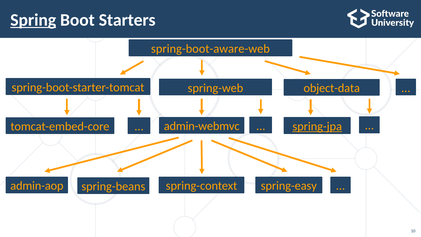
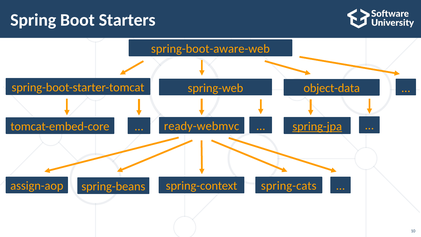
Spring underline: present -> none
admin-webmvc: admin-webmvc -> ready-webmvc
admin-aop: admin-aop -> assign-aop
spring-easy: spring-easy -> spring-cats
